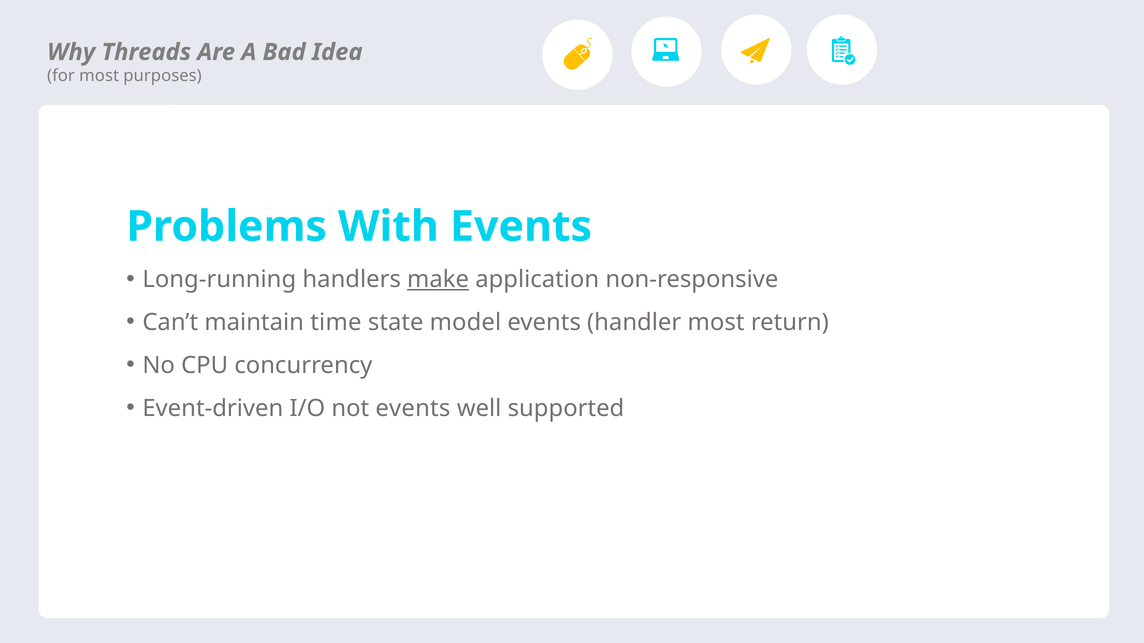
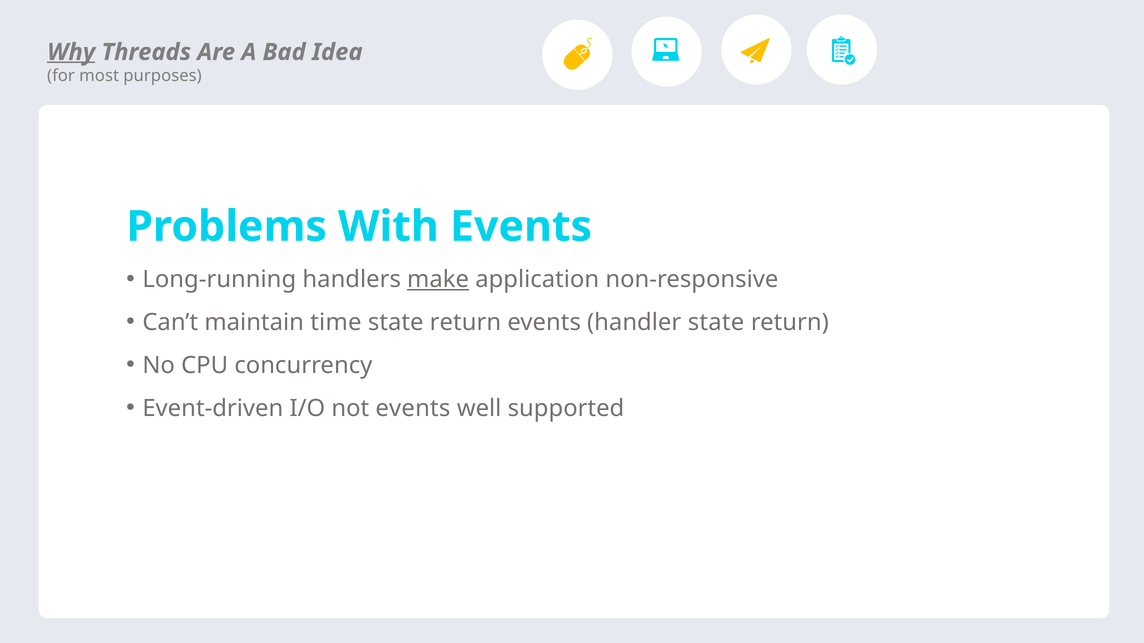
Why underline: none -> present
model at (465, 323): model -> return
handler most: most -> state
